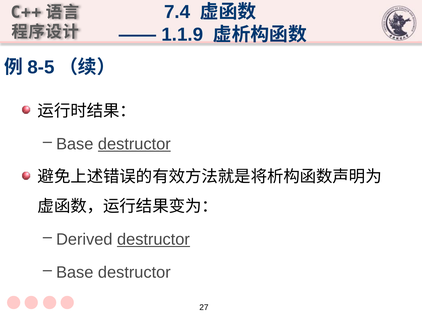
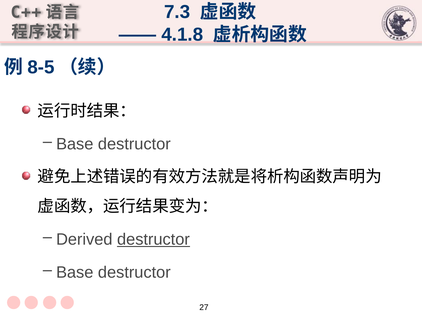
7.4: 7.4 -> 7.3
1.1.9: 1.1.9 -> 4.1.8
destructor at (134, 144) underline: present -> none
